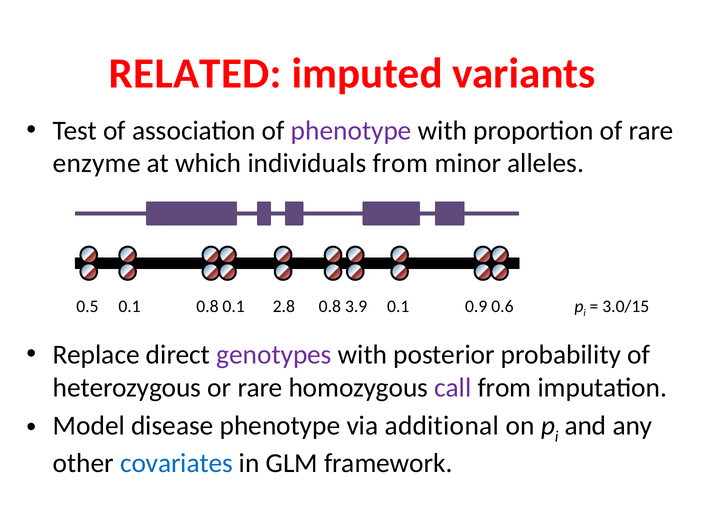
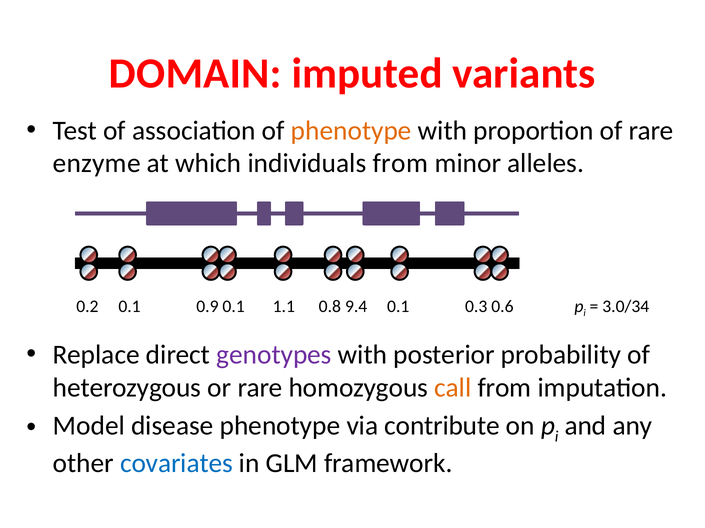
RELATED: RELATED -> DOMAIN
phenotype at (351, 131) colour: purple -> orange
0.5: 0.5 -> 0.2
0.1 0.8: 0.8 -> 0.9
2.8: 2.8 -> 1.1
3.9: 3.9 -> 9.4
0.9: 0.9 -> 0.3
3.0/15: 3.0/15 -> 3.0/34
call colour: purple -> orange
additional: additional -> contribute
